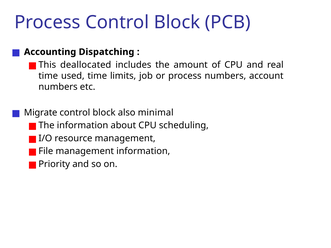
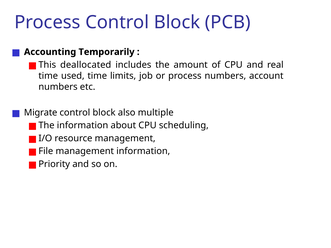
Dispatching: Dispatching -> Temporarily
minimal: minimal -> multiple
